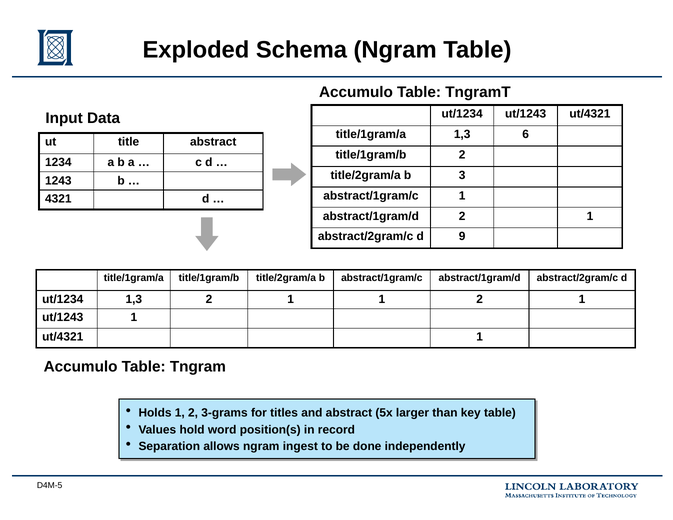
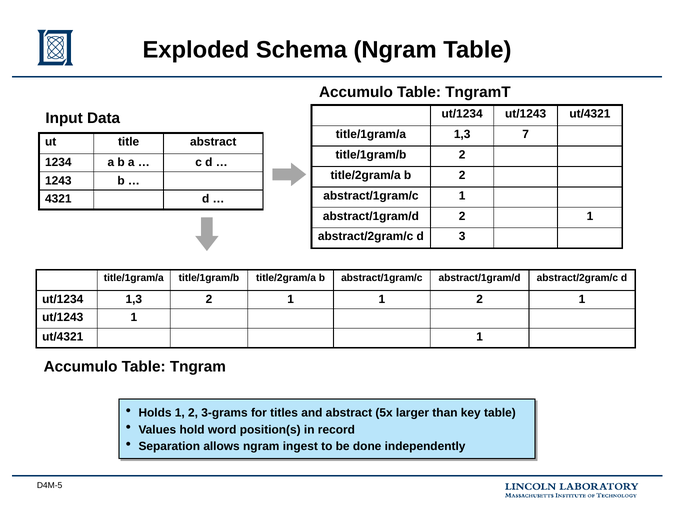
6: 6 -> 7
b 3: 3 -> 2
9: 9 -> 3
